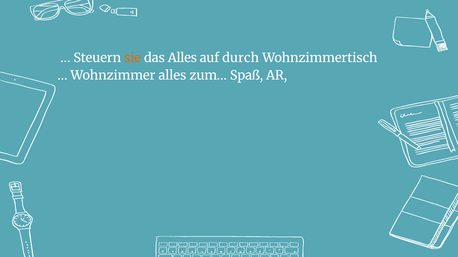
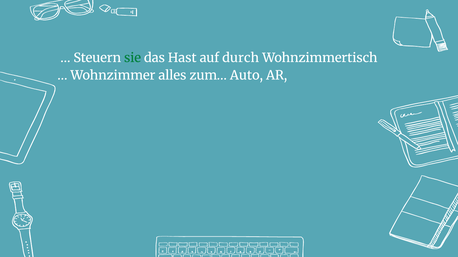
sie colour: orange -> green
das Alles: Alles -> Hast
Spaß: Spaß -> Auto
